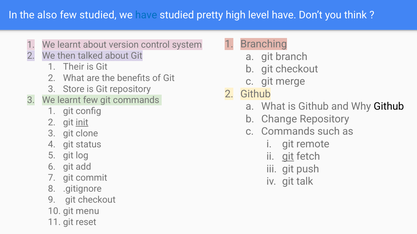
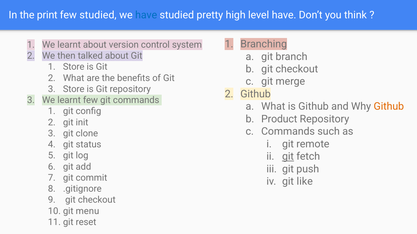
also: also -> print
Their at (74, 67): Their -> Store
Github at (389, 107) colour: black -> orange
Change: Change -> Product
init underline: present -> none
talk: talk -> like
